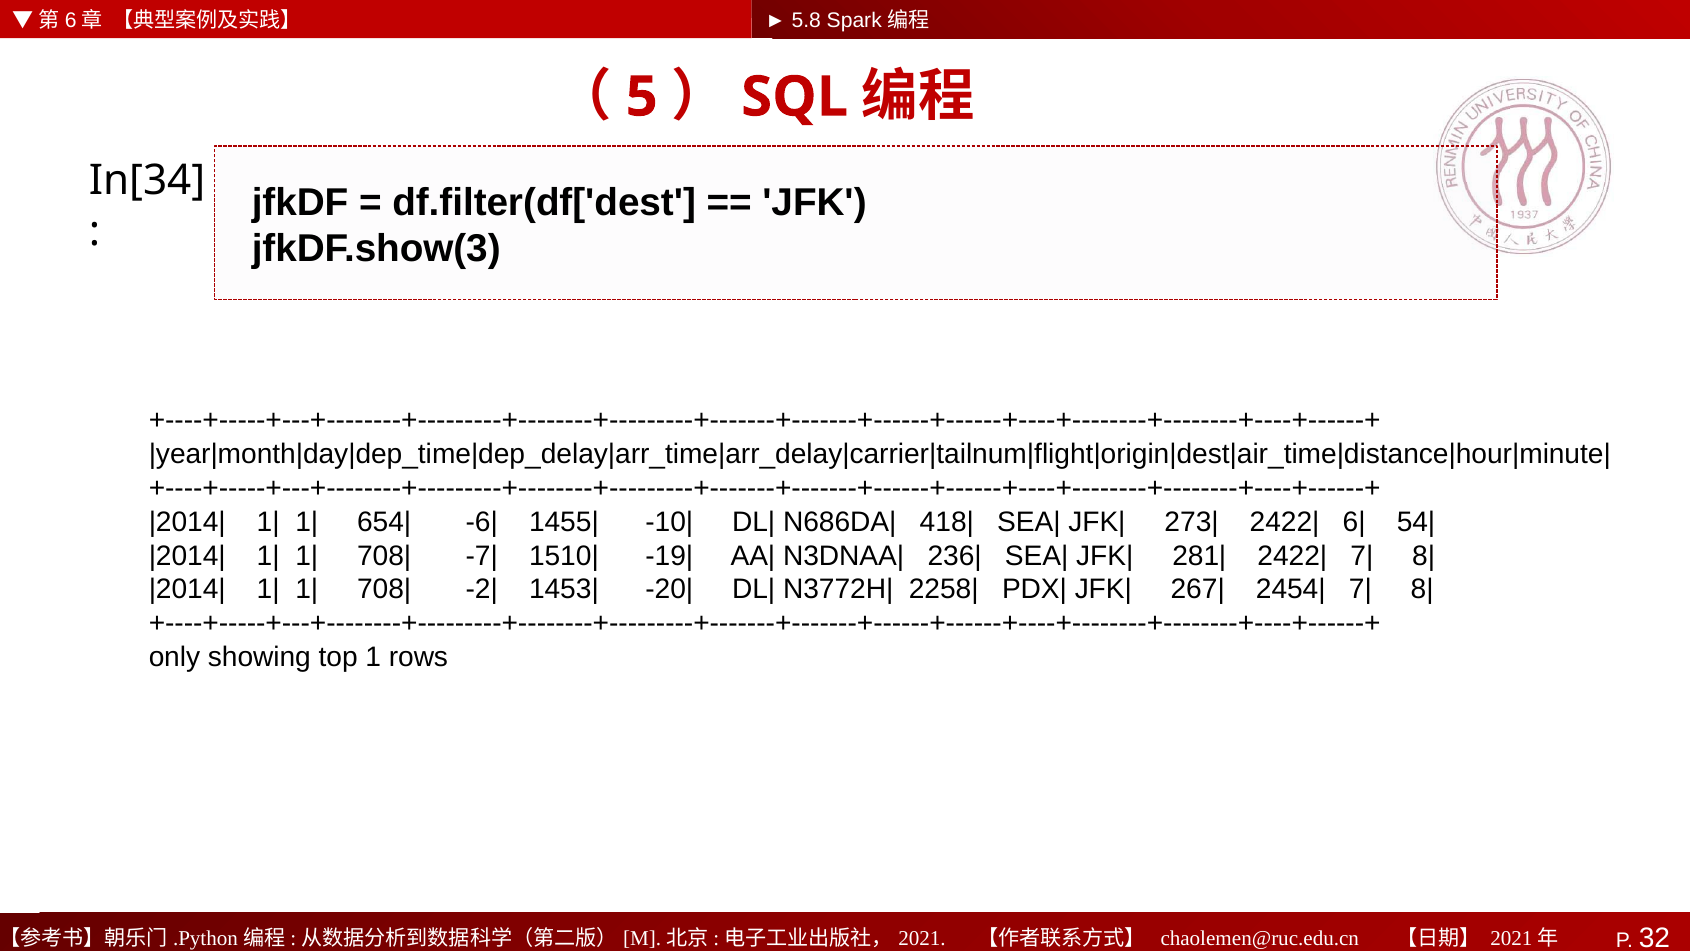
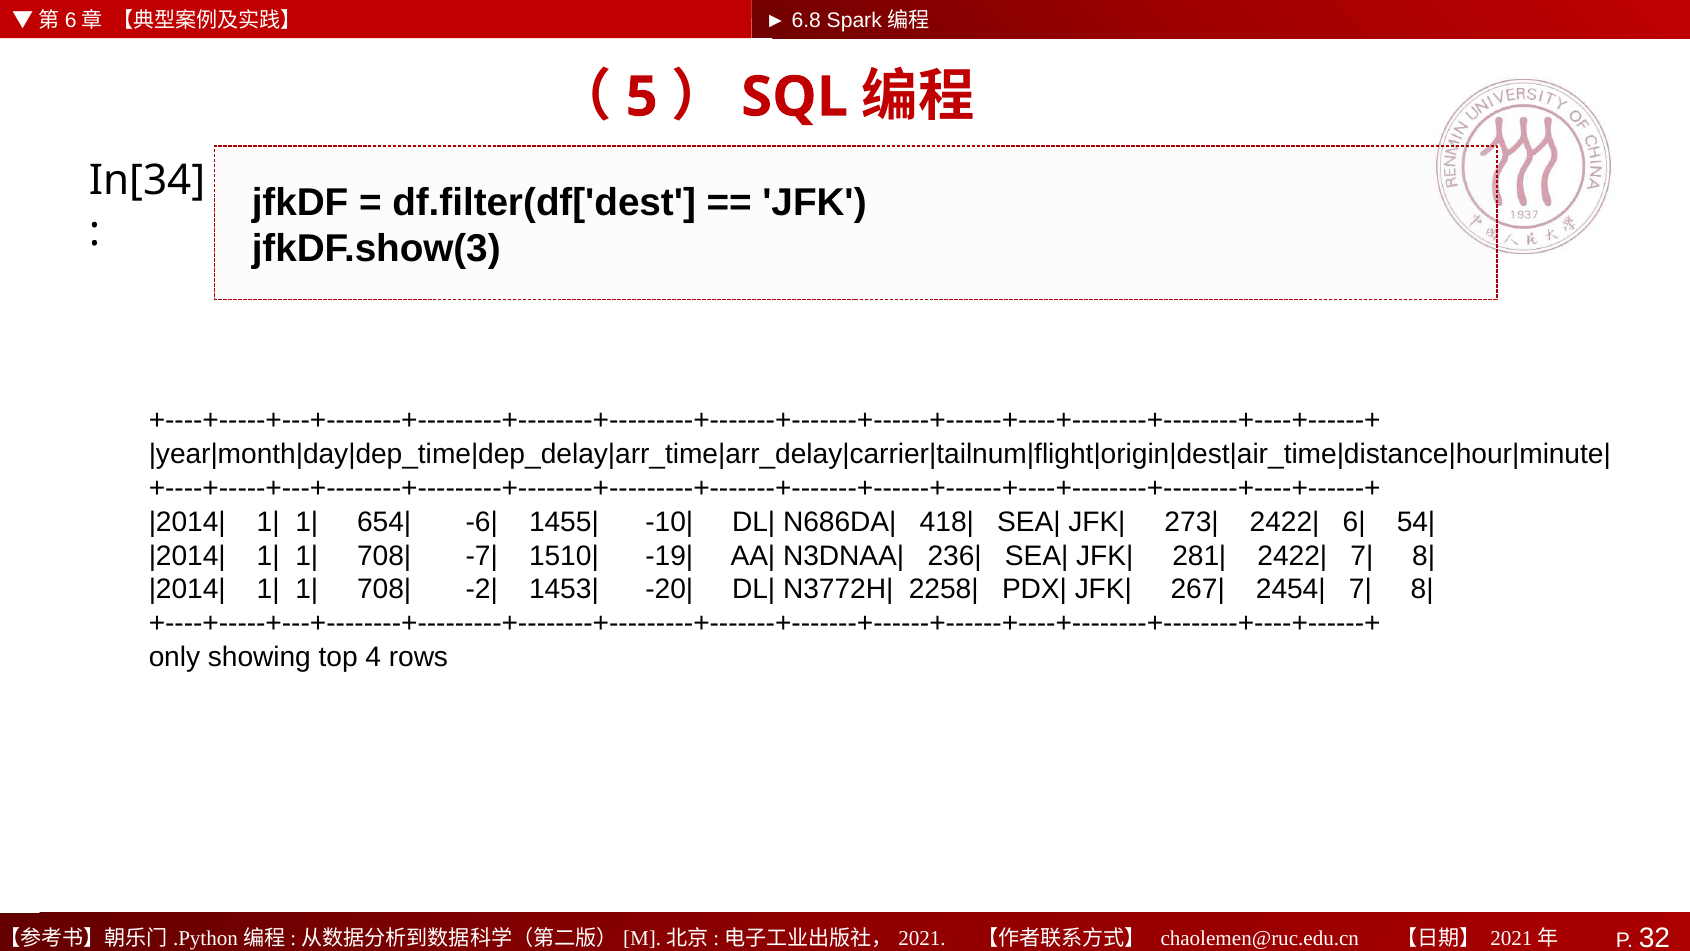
5.8: 5.8 -> 6.8
1: 1 -> 4
